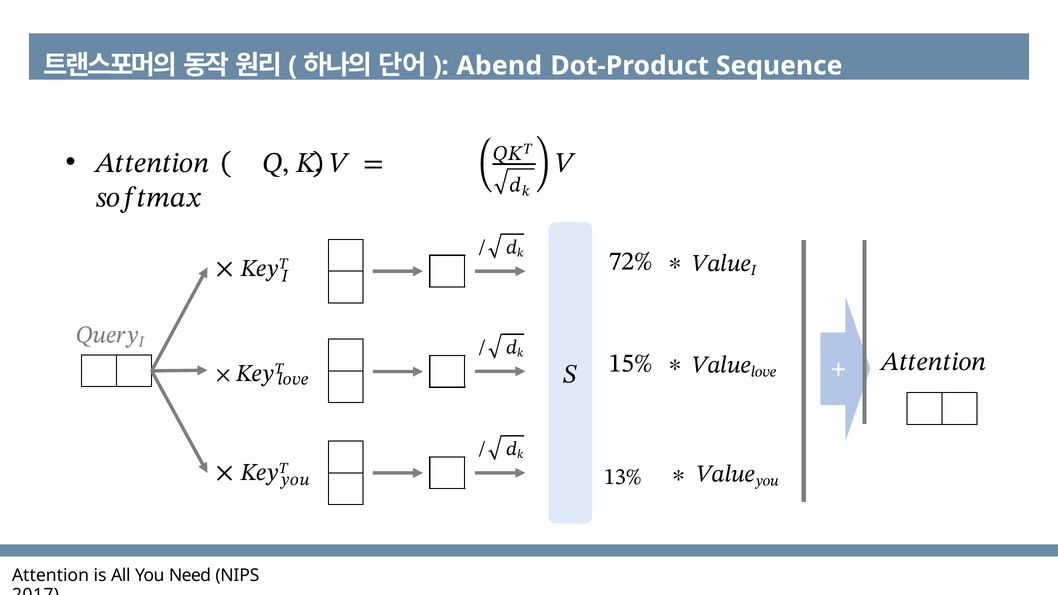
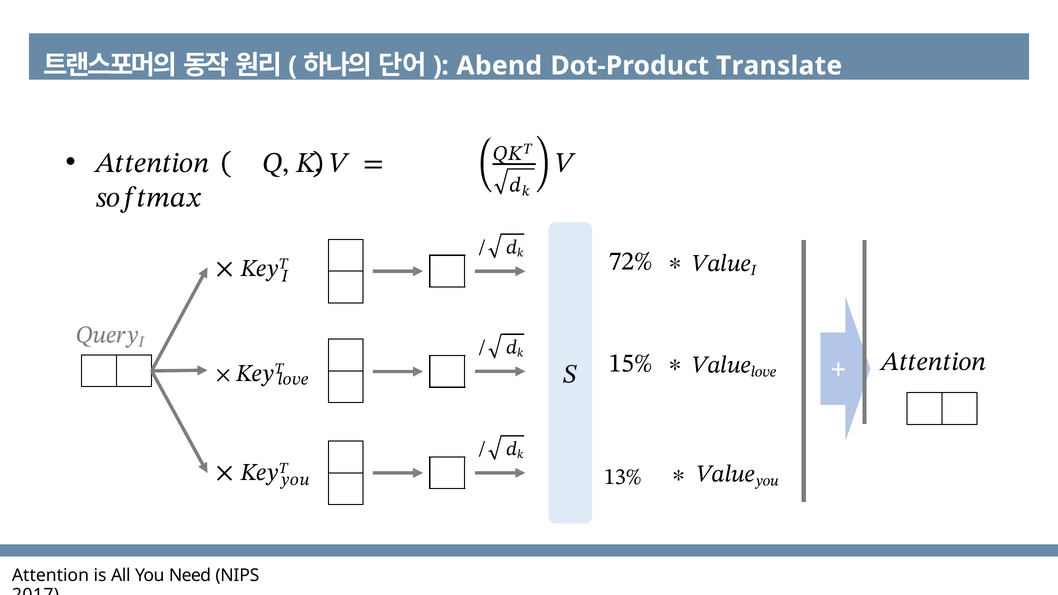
Sequence: Sequence -> Translate
